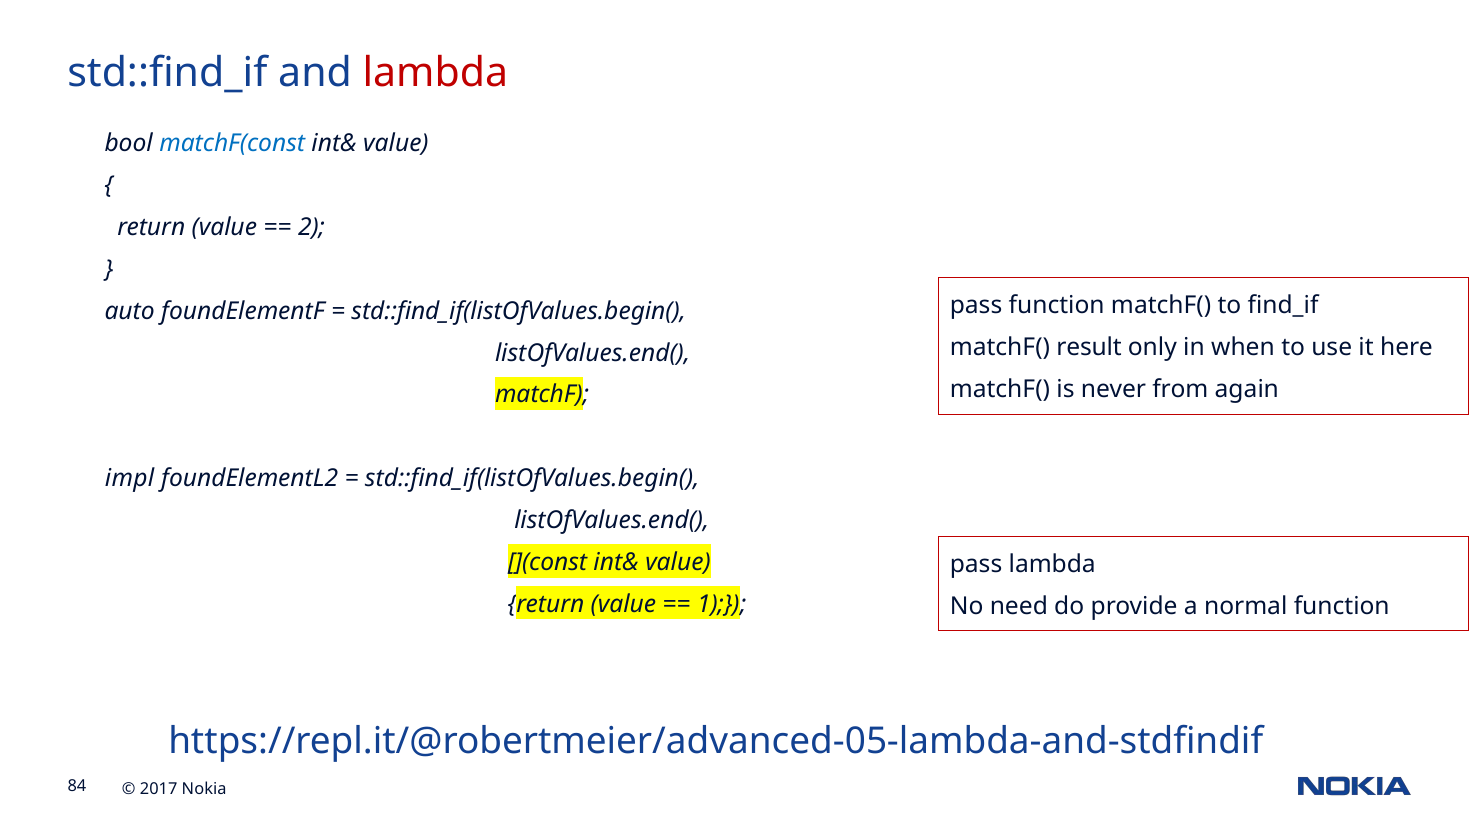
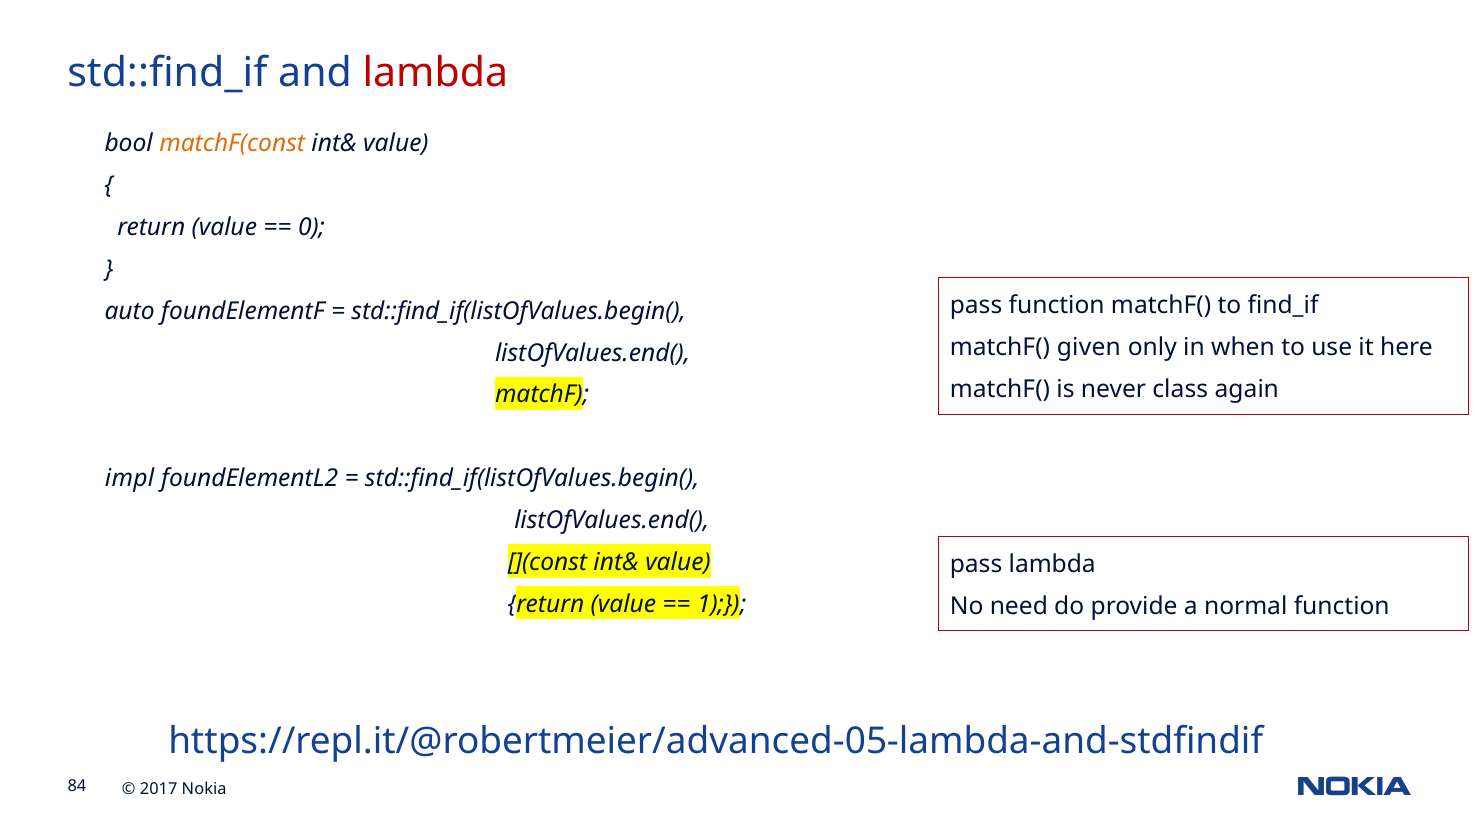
matchF(const colour: blue -> orange
2: 2 -> 0
result: result -> given
from: from -> class
